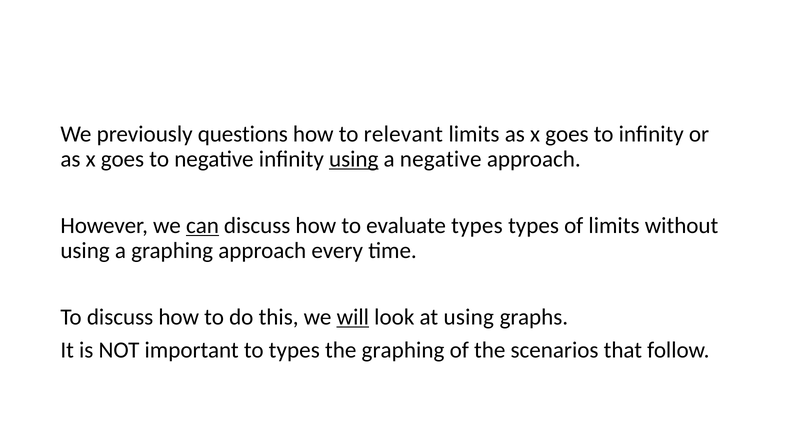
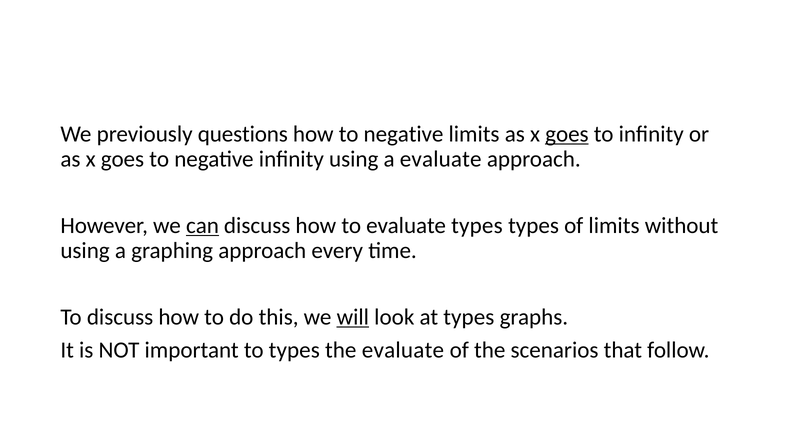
how to relevant: relevant -> negative
goes at (567, 134) underline: none -> present
using at (354, 159) underline: present -> none
a negative: negative -> evaluate
at using: using -> types
the graphing: graphing -> evaluate
